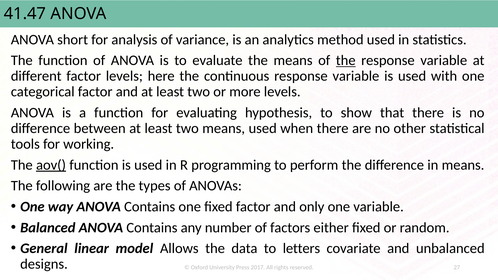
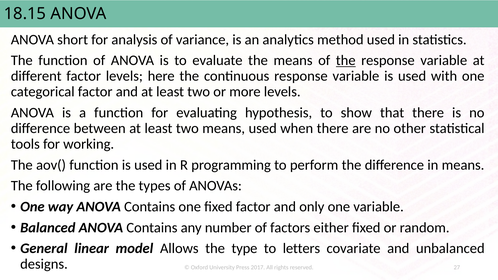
41.47: 41.47 -> 18.15
aov( underline: present -> none
data: data -> type
